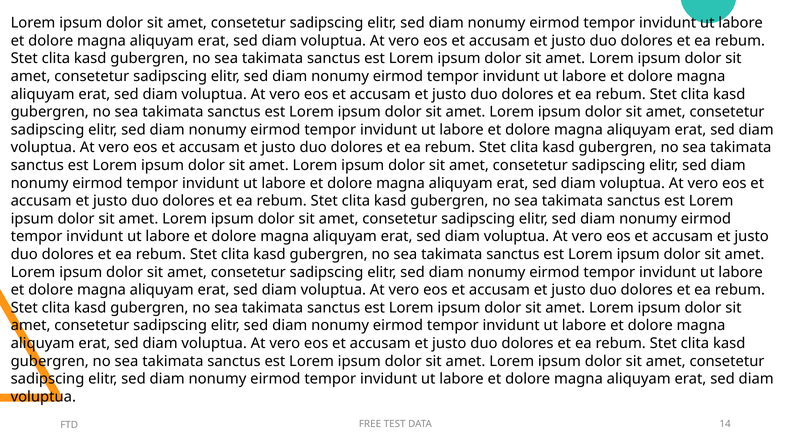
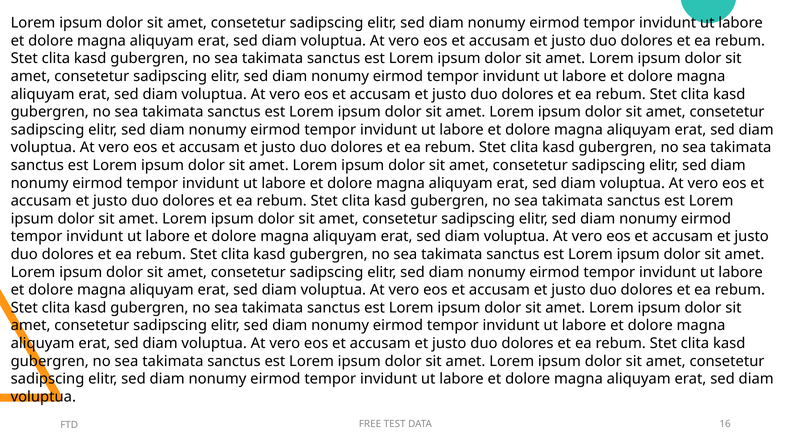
14: 14 -> 16
